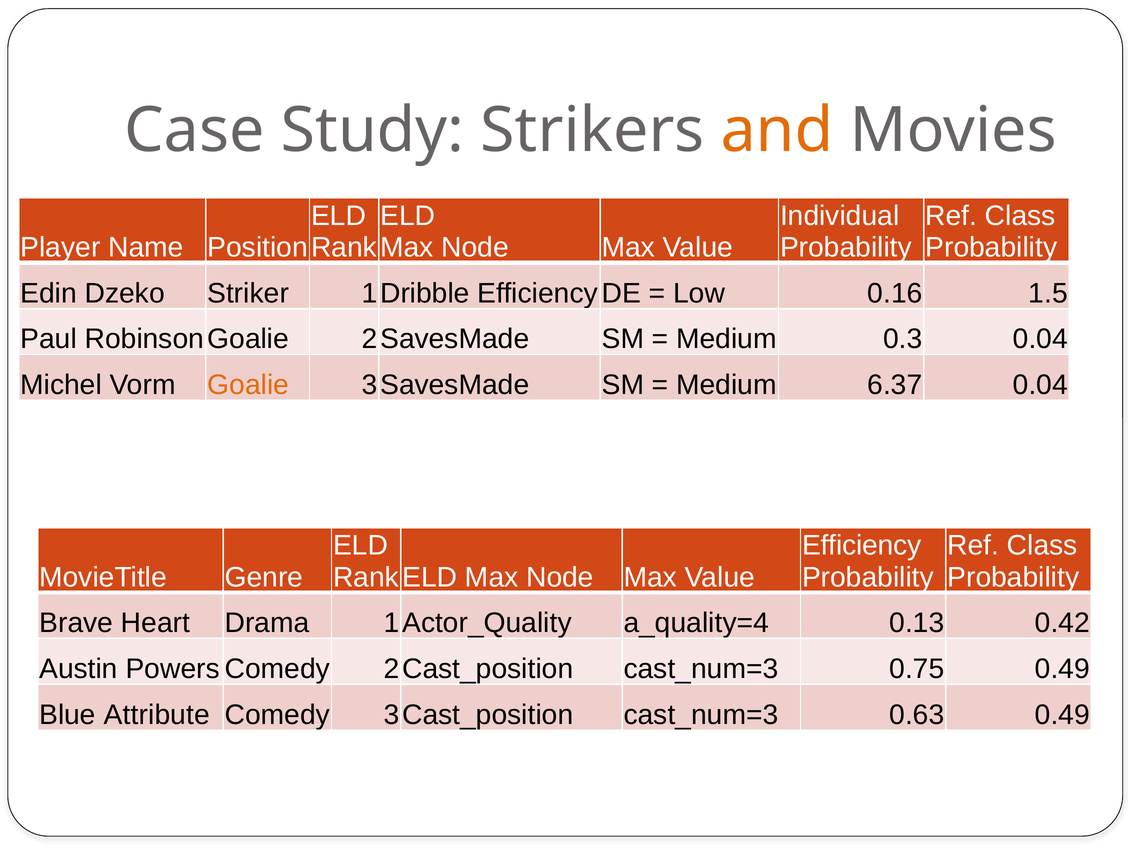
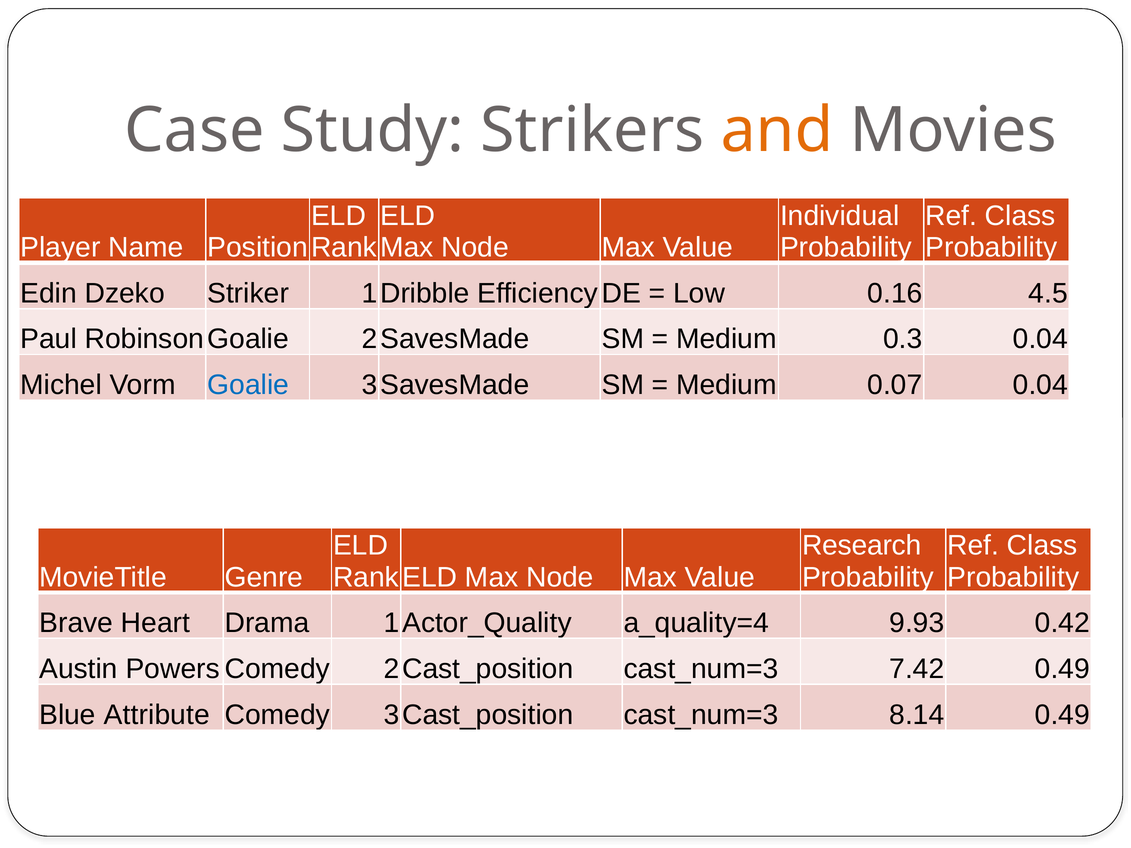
1.5: 1.5 -> 4.5
Goalie colour: orange -> blue
6.37: 6.37 -> 0.07
Efficiency at (862, 546): Efficiency -> Research
0.13: 0.13 -> 9.93
0.75: 0.75 -> 7.42
0.63: 0.63 -> 8.14
